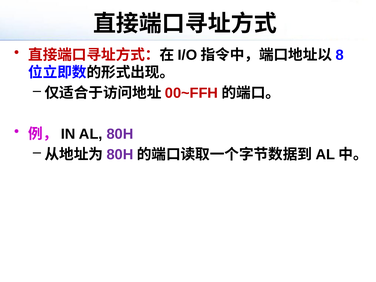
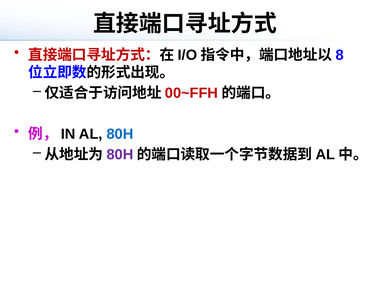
80H at (120, 134) colour: purple -> blue
